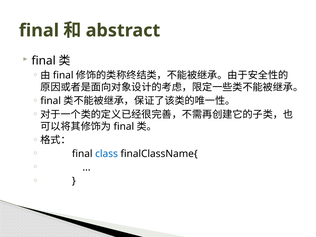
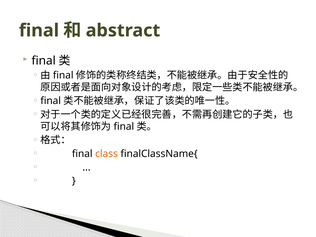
class colour: blue -> orange
